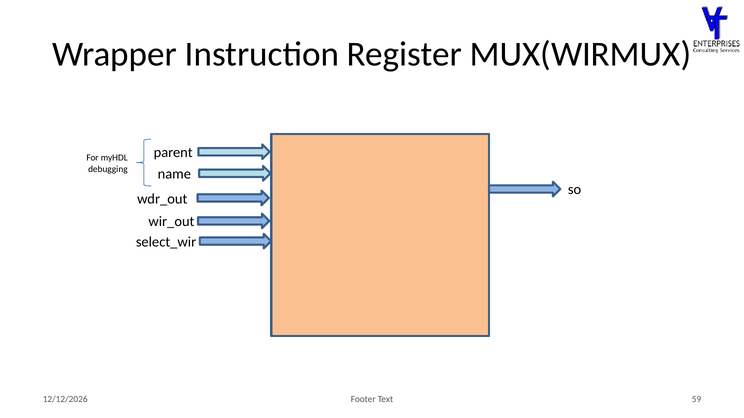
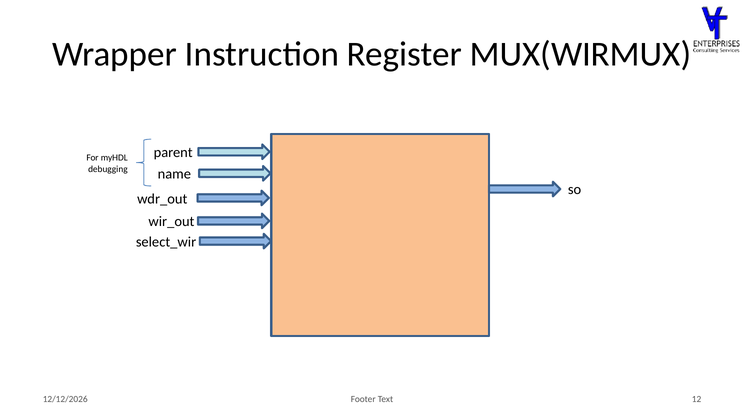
59: 59 -> 12
